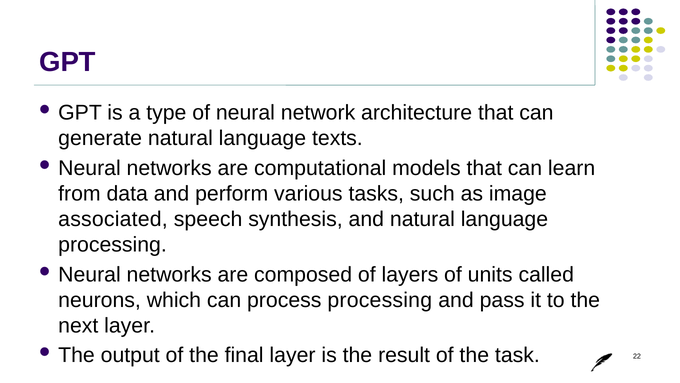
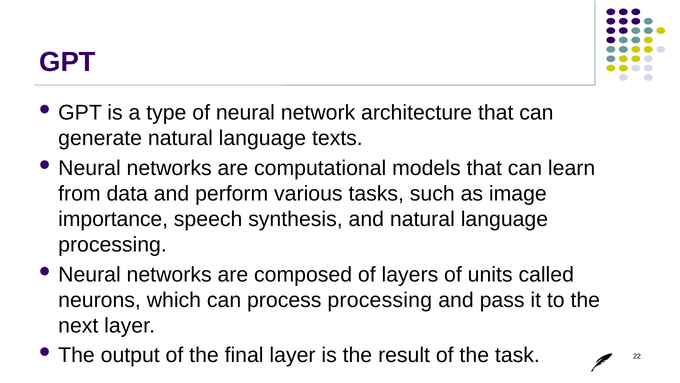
associated: associated -> importance
